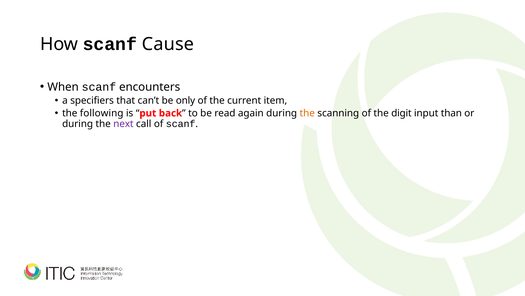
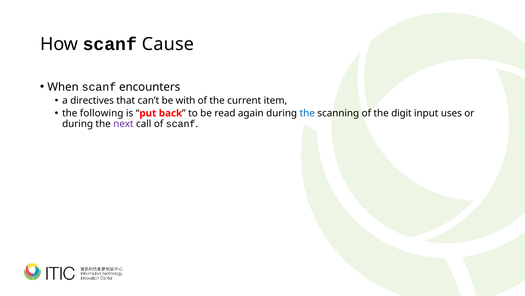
specifiers: specifiers -> directives
only: only -> with
the at (307, 113) colour: orange -> blue
than: than -> uses
